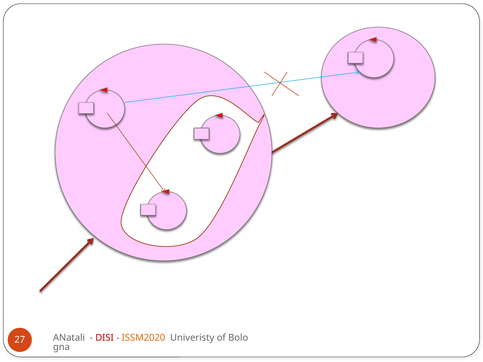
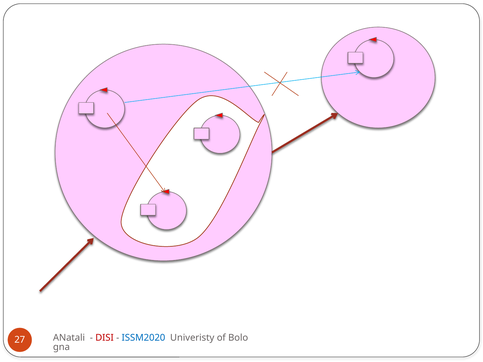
ISSM2020 colour: orange -> blue
